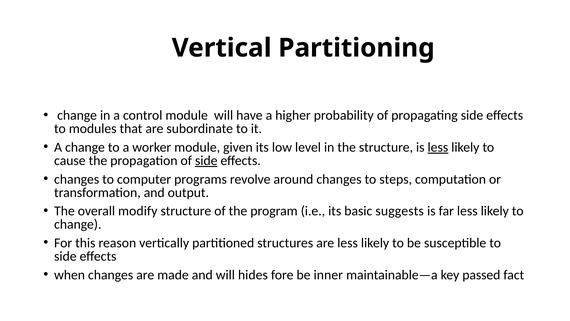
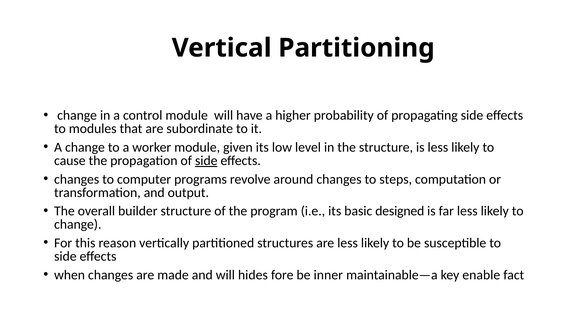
less at (438, 147) underline: present -> none
modify: modify -> builder
suggests: suggests -> designed
passed: passed -> enable
